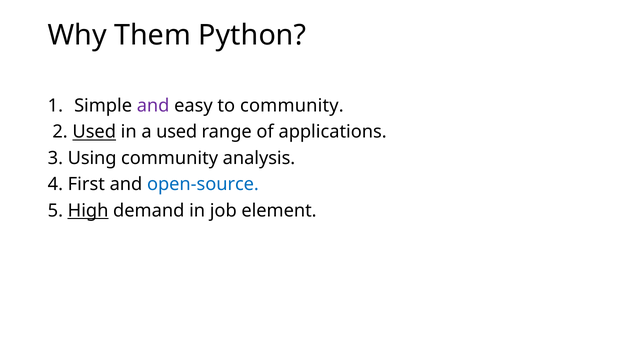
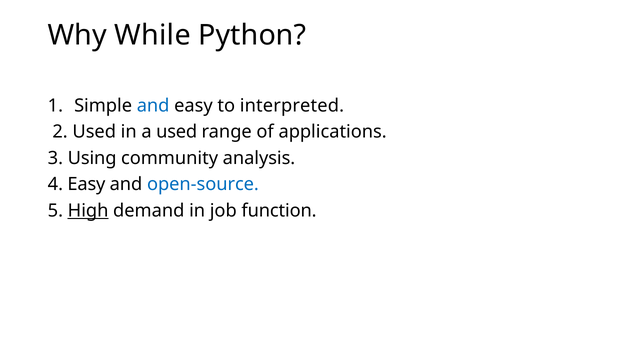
Them: Them -> While
and at (153, 106) colour: purple -> blue
to community: community -> interpreted
Used at (94, 132) underline: present -> none
4 First: First -> Easy
element: element -> function
